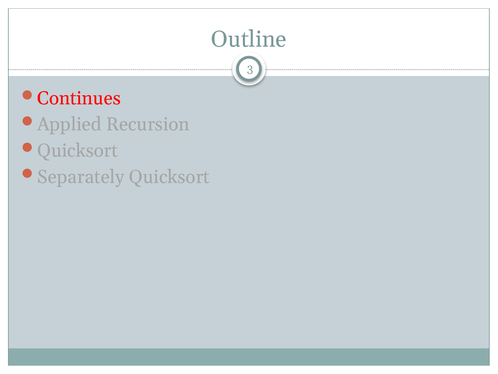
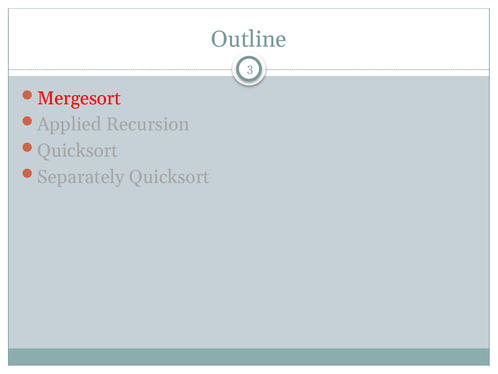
Continues: Continues -> Mergesort
